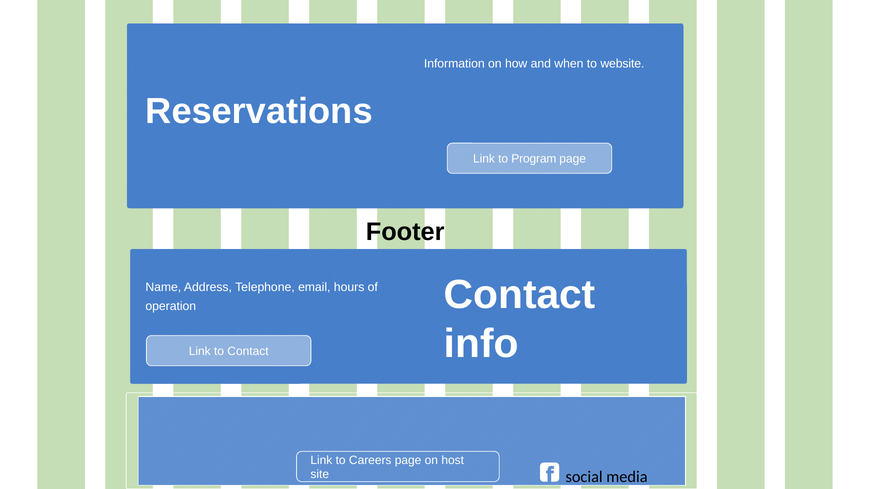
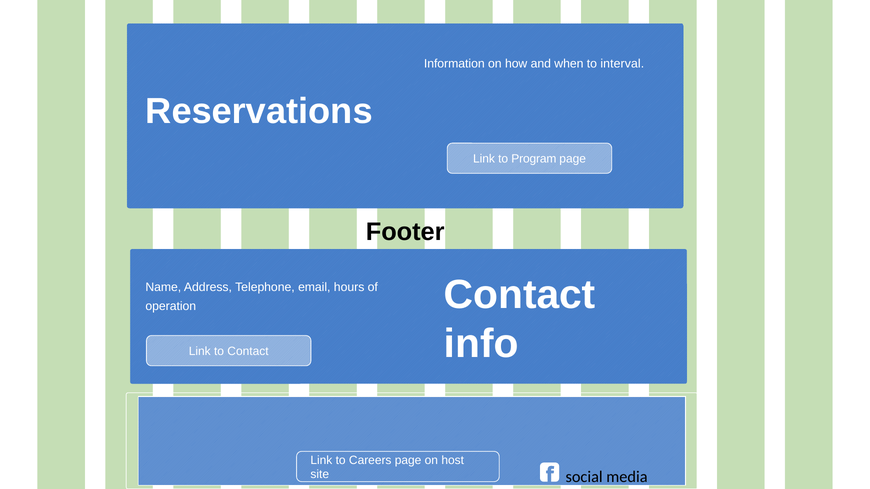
website: website -> interval
